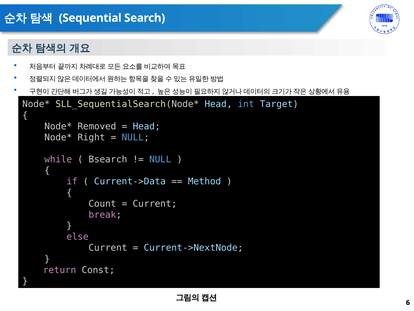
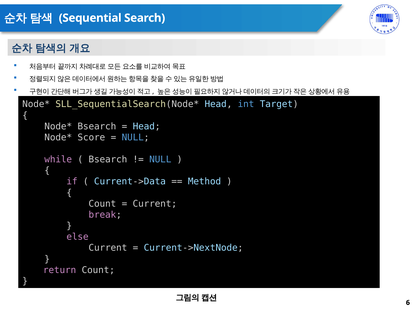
Removed at (97, 126): Removed -> Bsearch
Right: Right -> Score
return Const: Const -> Count
